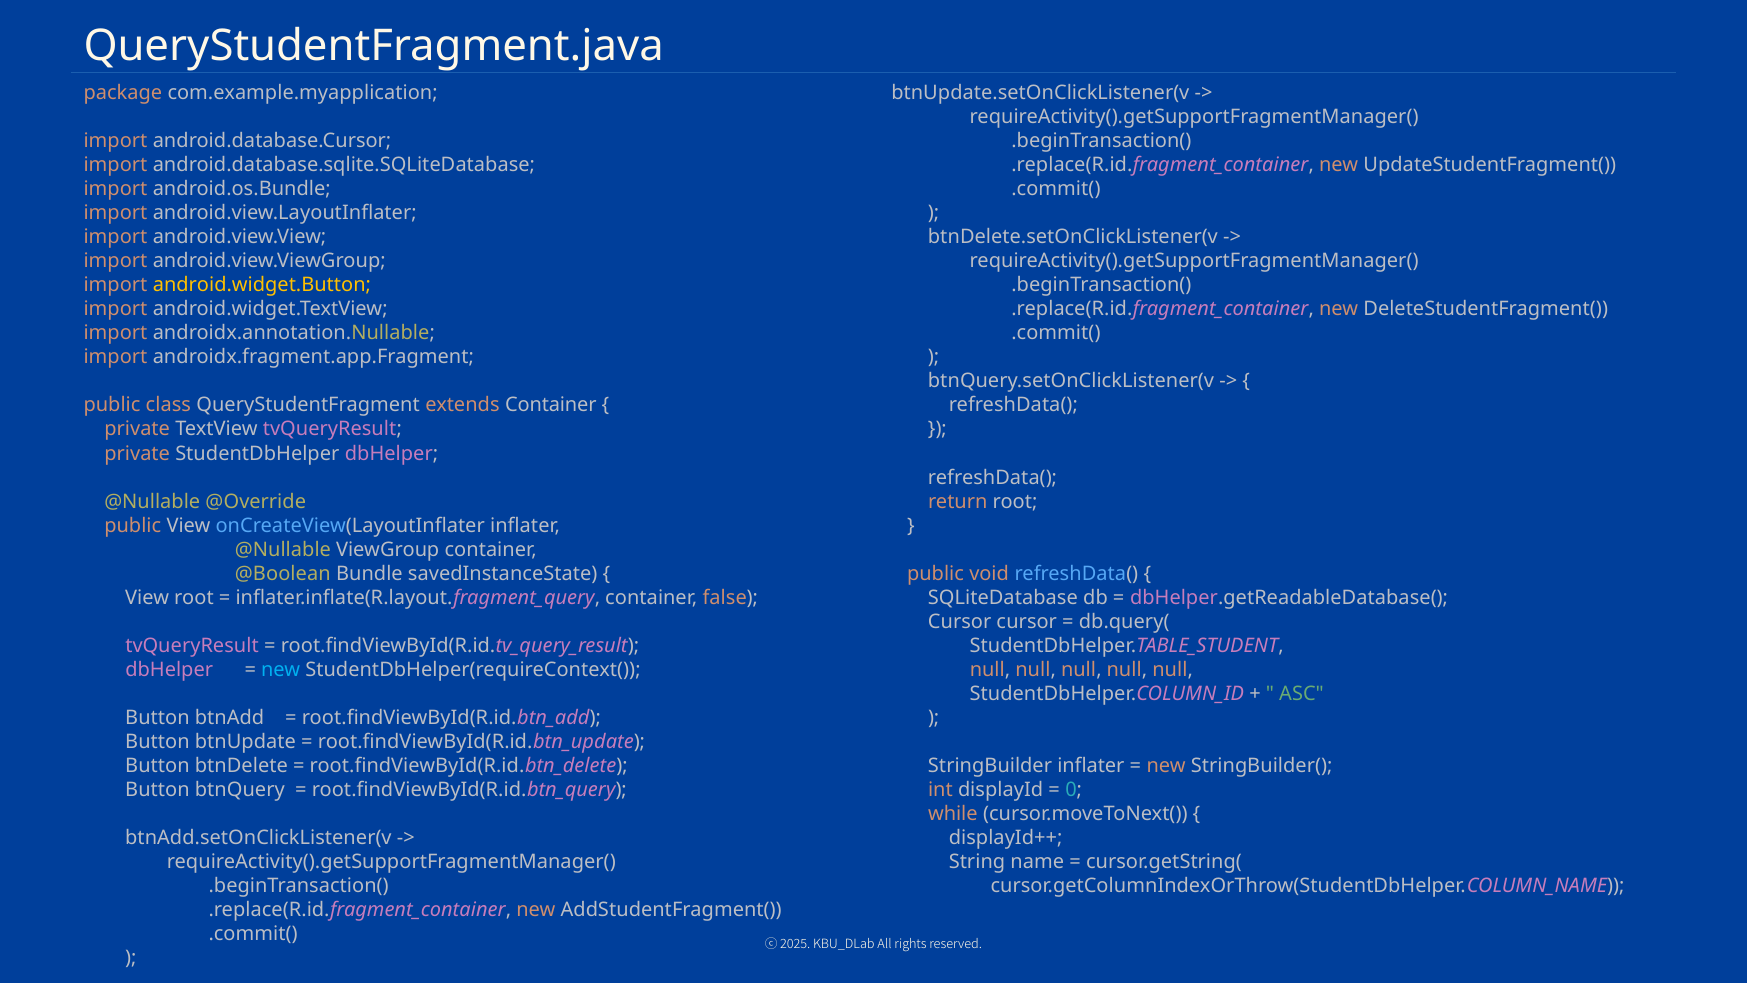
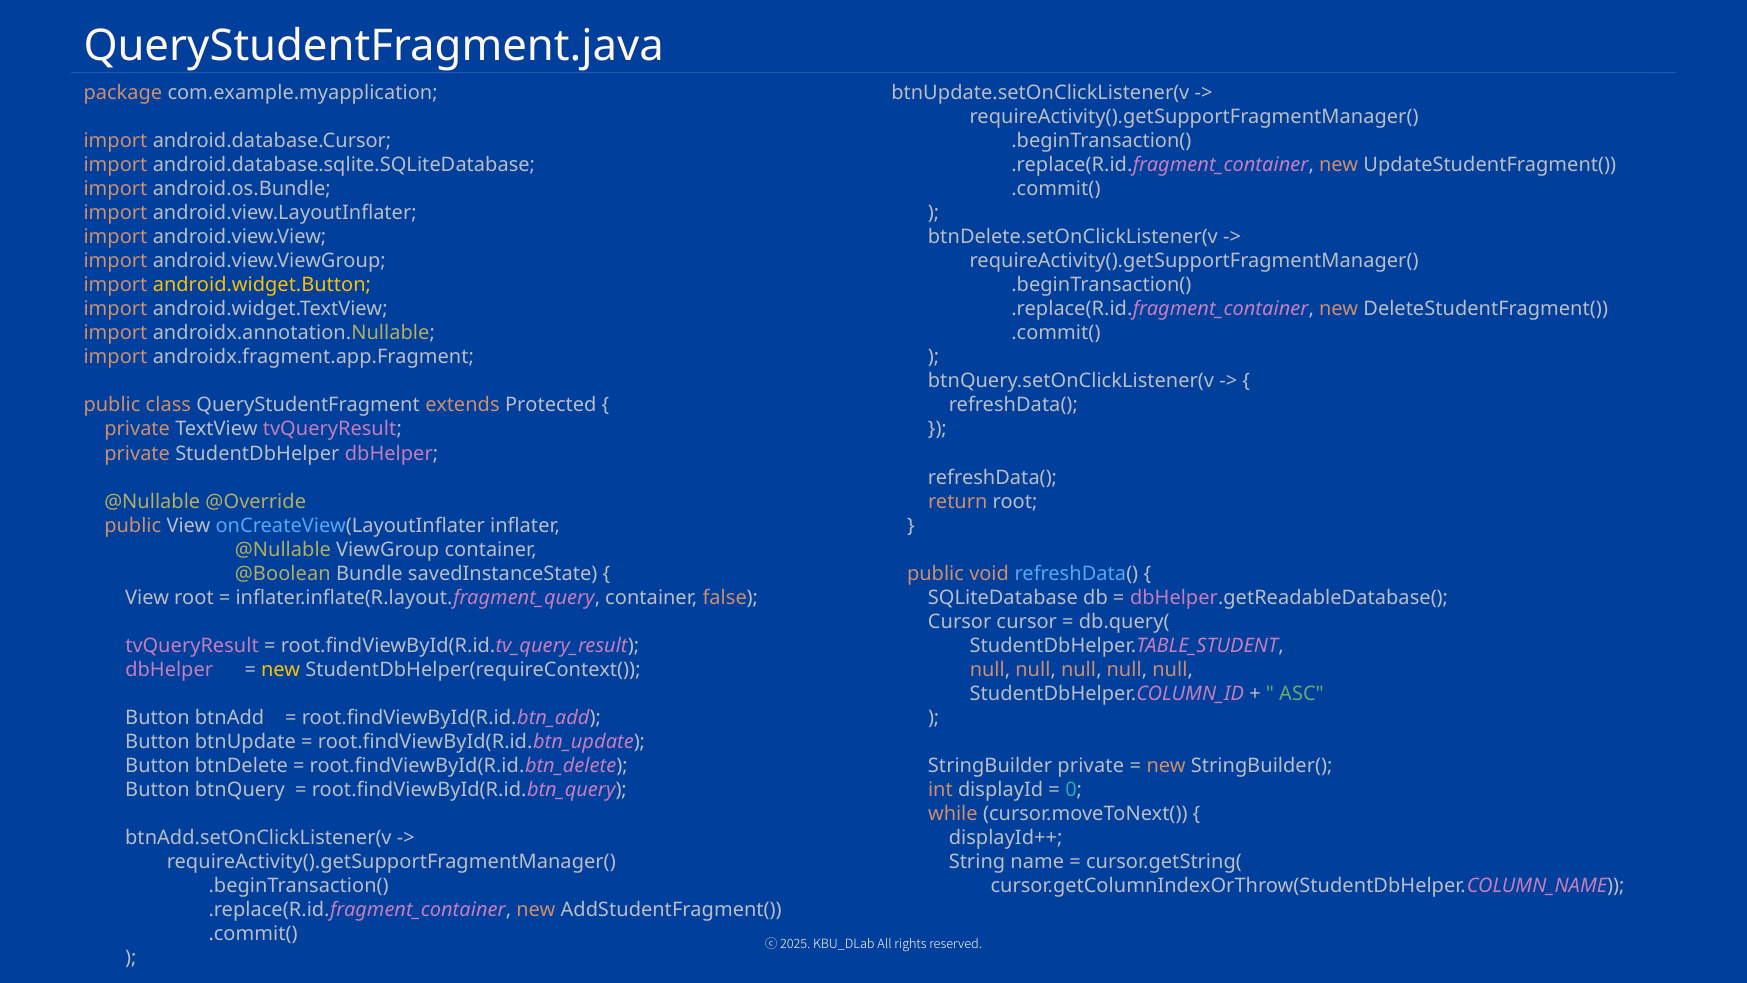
extends Container: Container -> Protected
new at (281, 670) colour: light blue -> yellow
StringBuilder inflater: inflater -> private
